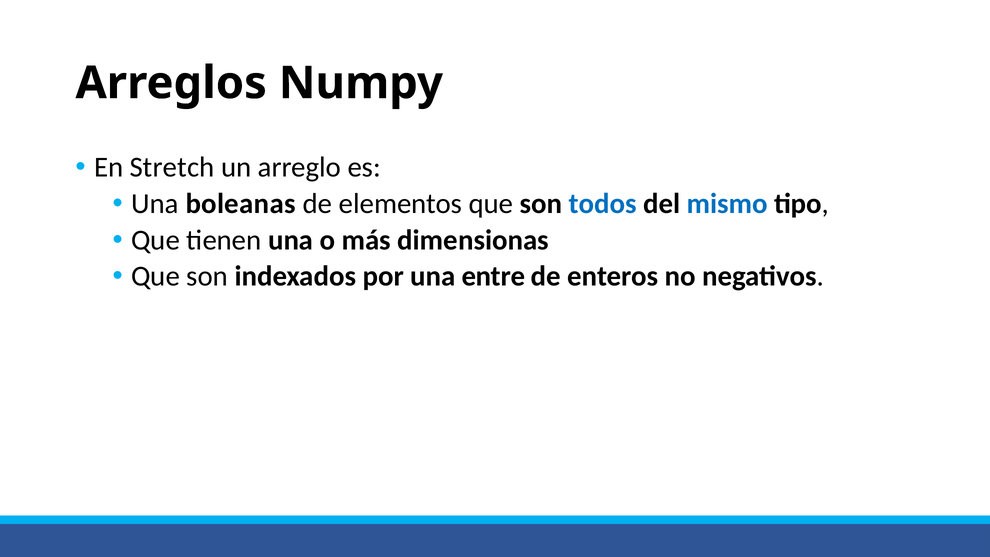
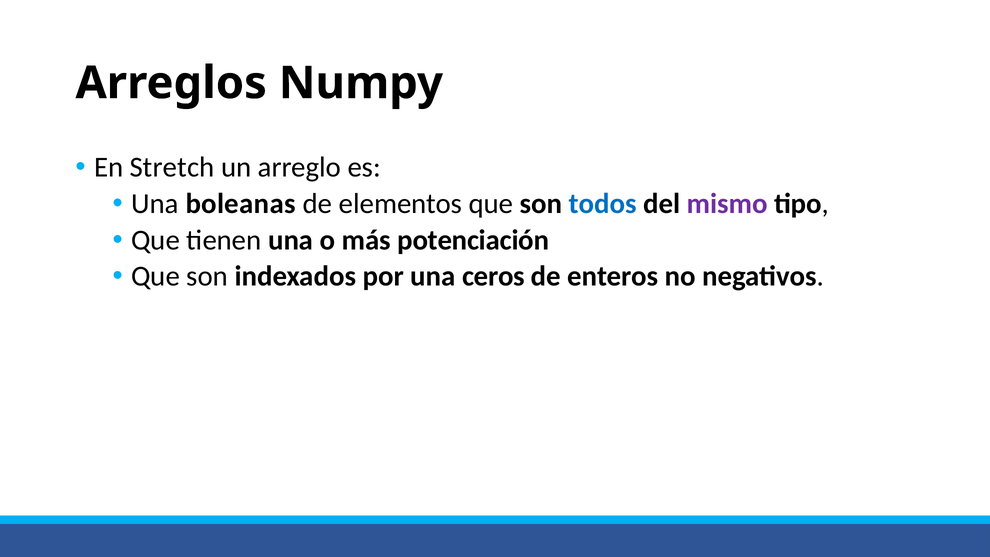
mismo colour: blue -> purple
dimensionas: dimensionas -> potenciación
entre: entre -> ceros
